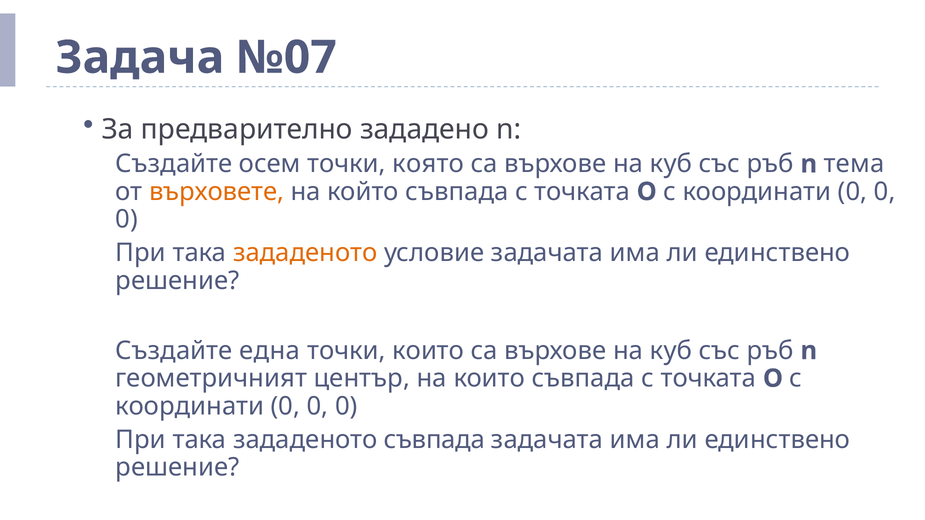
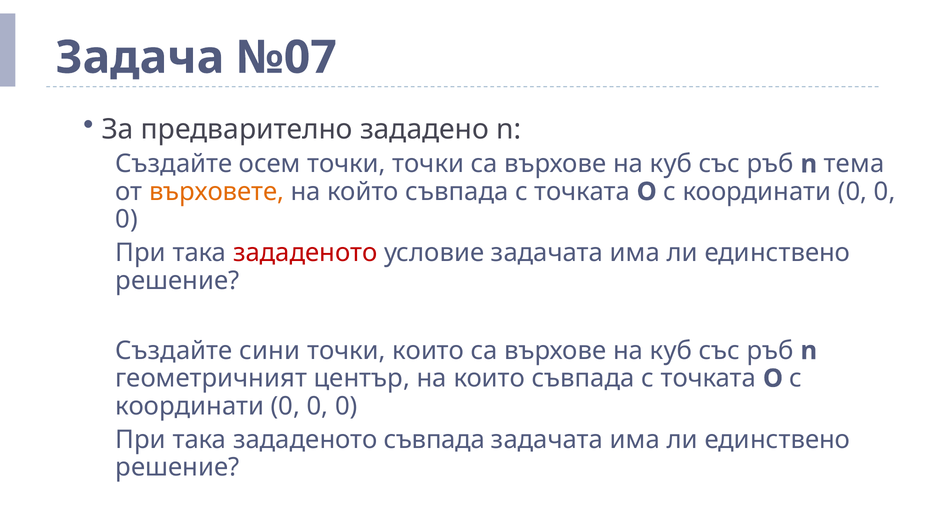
точки която: която -> точки
зададеното at (305, 253) colour: orange -> red
една: една -> сини
